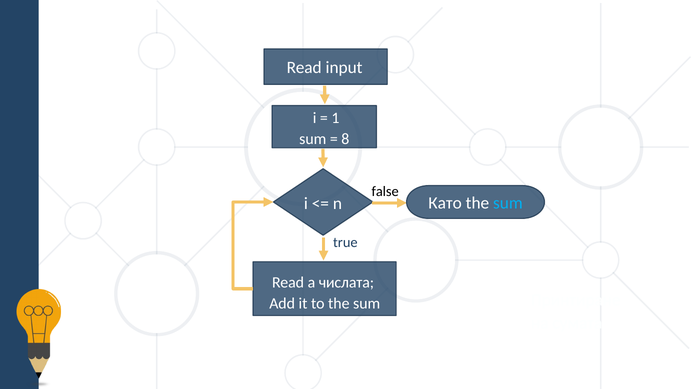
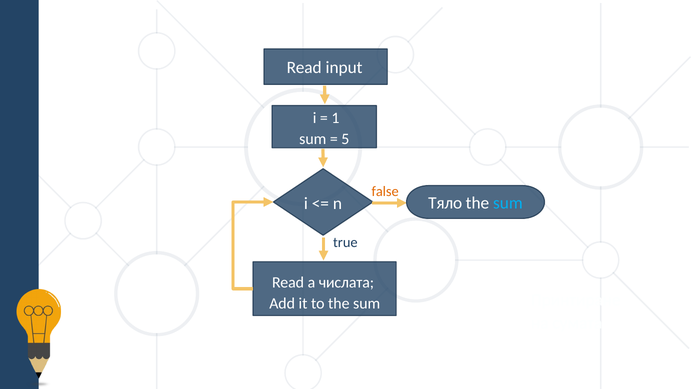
8: 8 -> 5
false colour: black -> orange
Като: Като -> Тяло
